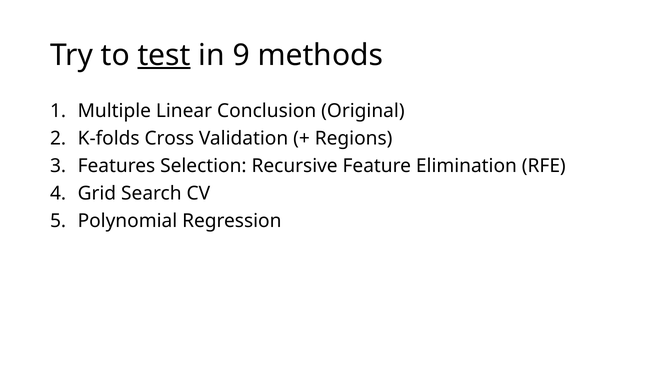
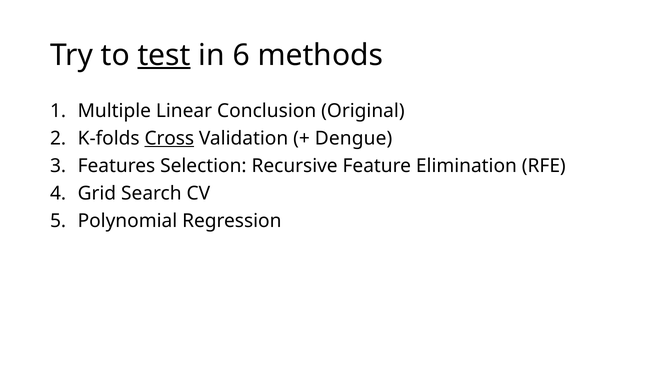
9: 9 -> 6
Cross underline: none -> present
Regions: Regions -> Dengue
